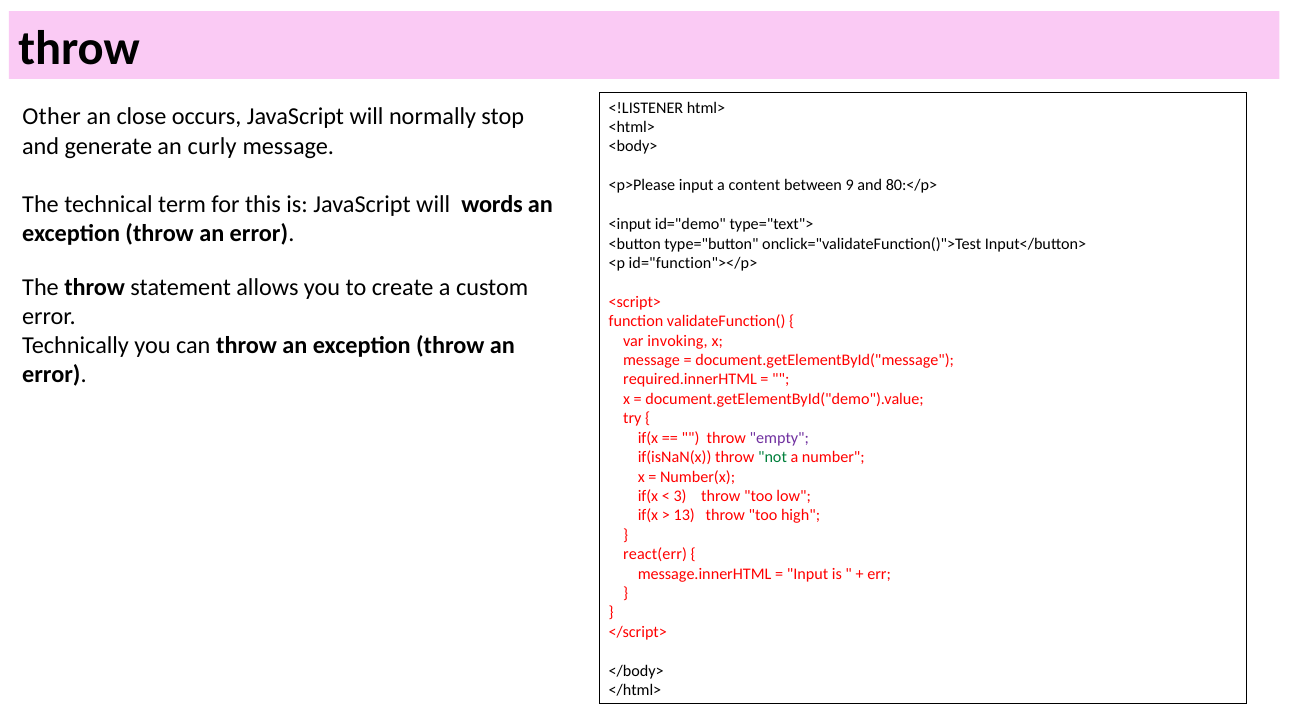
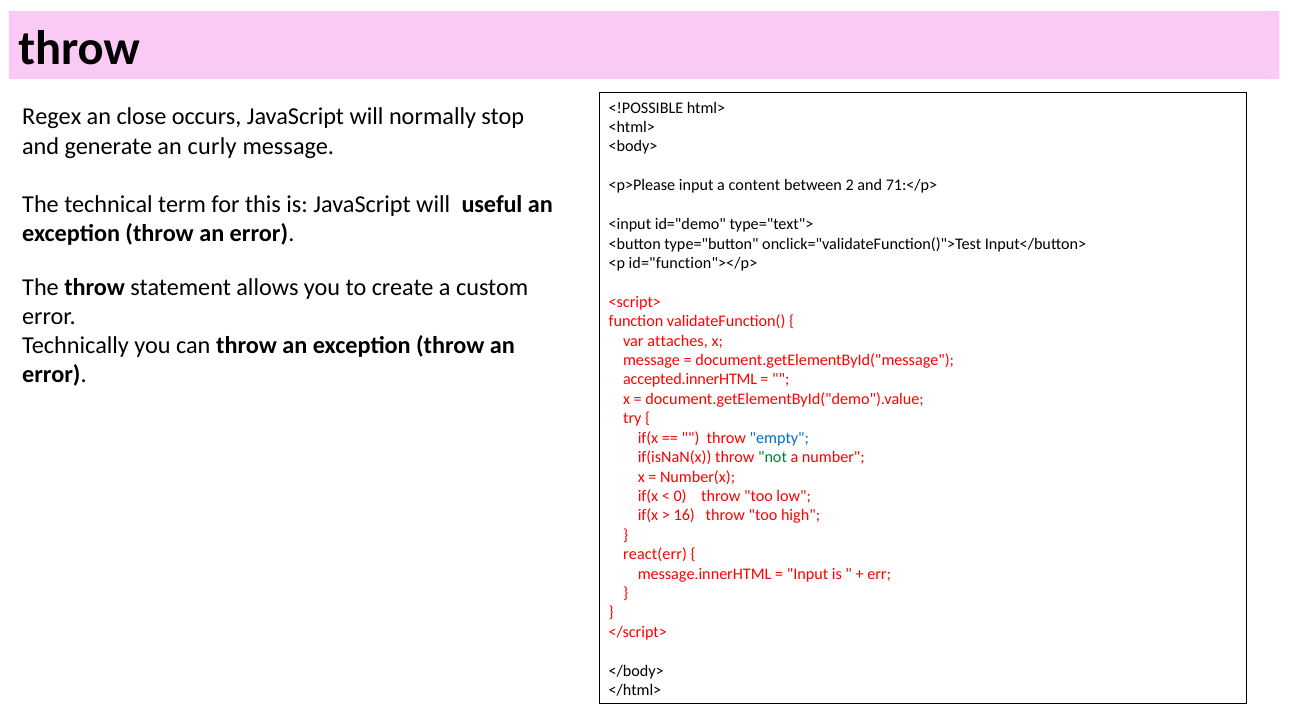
<!LISTENER: <!LISTENER -> <!POSSIBLE
Other: Other -> Regex
9: 9 -> 2
80:</p>: 80:</p> -> 71:</p>
words: words -> useful
invoking: invoking -> attaches
required.innerHTML: required.innerHTML -> accepted.innerHTML
empty colour: purple -> blue
3: 3 -> 0
13: 13 -> 16
